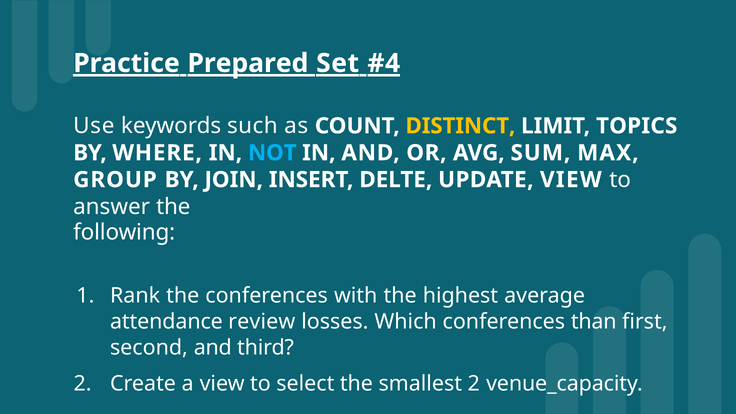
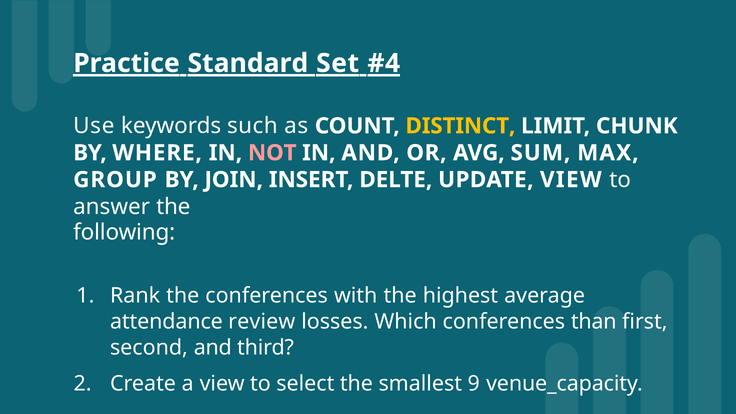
Prepared: Prepared -> Standard
TOPICS: TOPICS -> CHUNK
NOT colour: light blue -> pink
smallest 2: 2 -> 9
